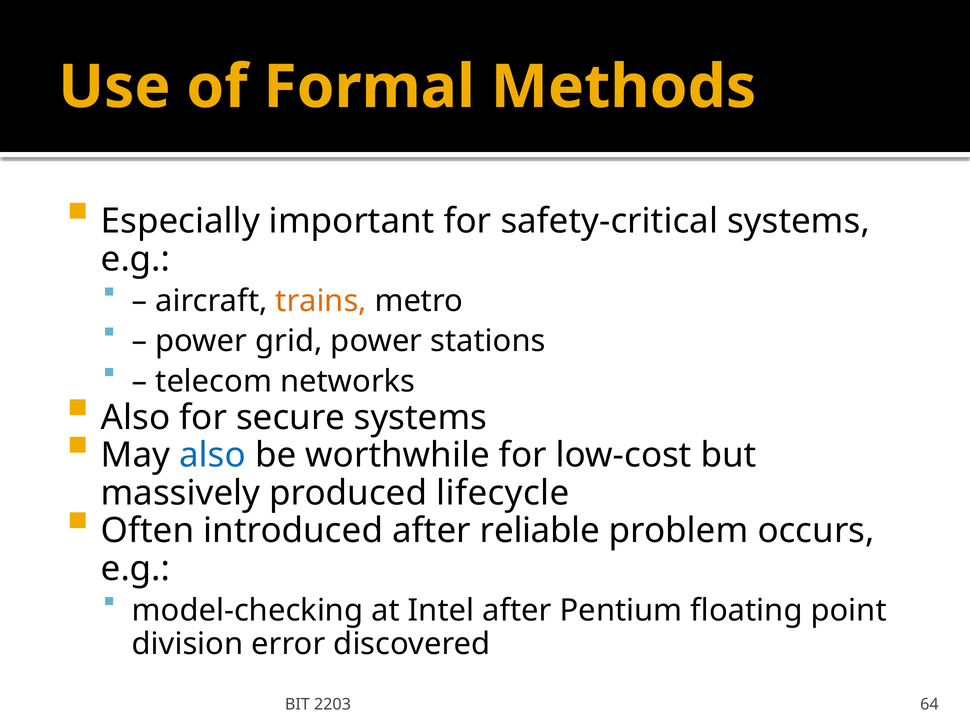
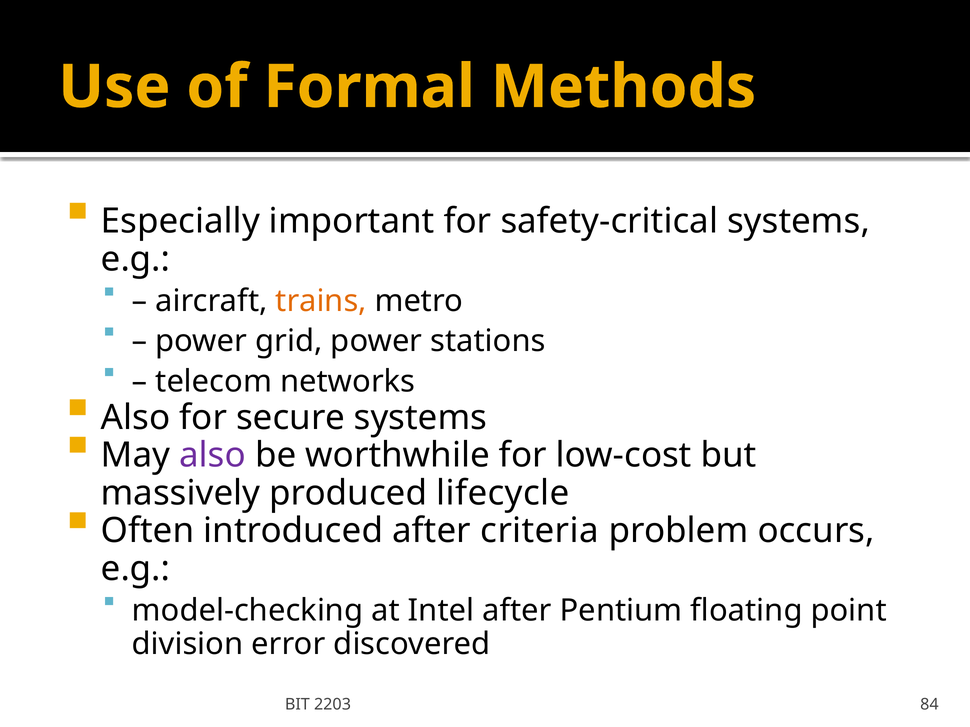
also at (213, 456) colour: blue -> purple
reliable: reliable -> criteria
64: 64 -> 84
